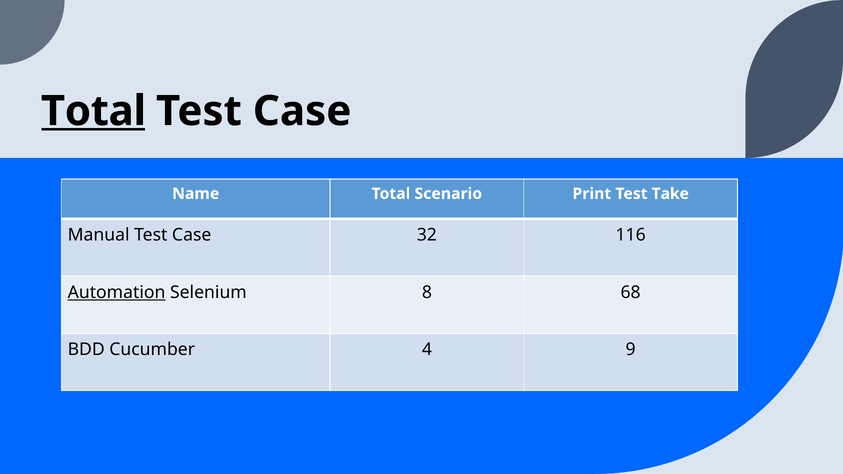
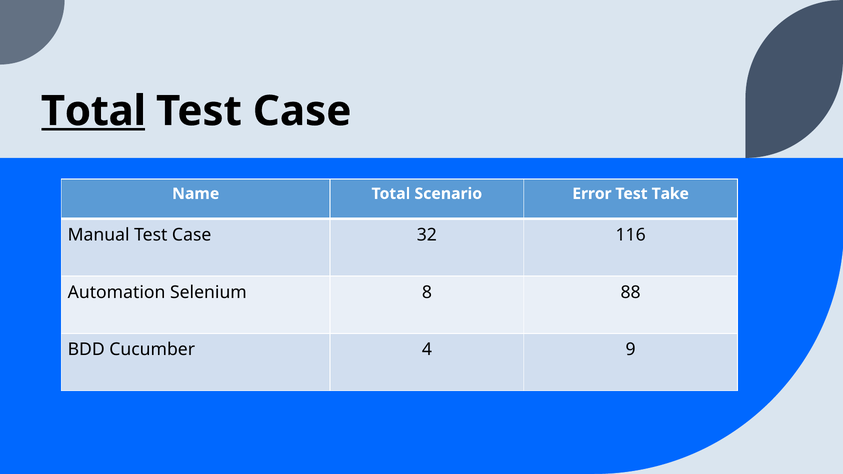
Print: Print -> Error
Automation underline: present -> none
68: 68 -> 88
